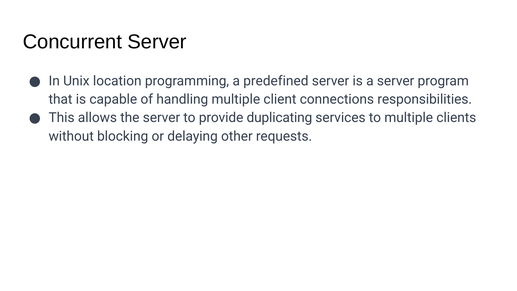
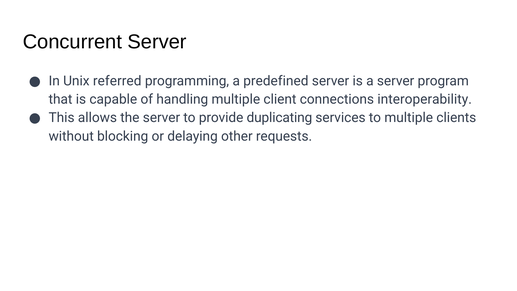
location: location -> referred
responsibilities: responsibilities -> interoperability
